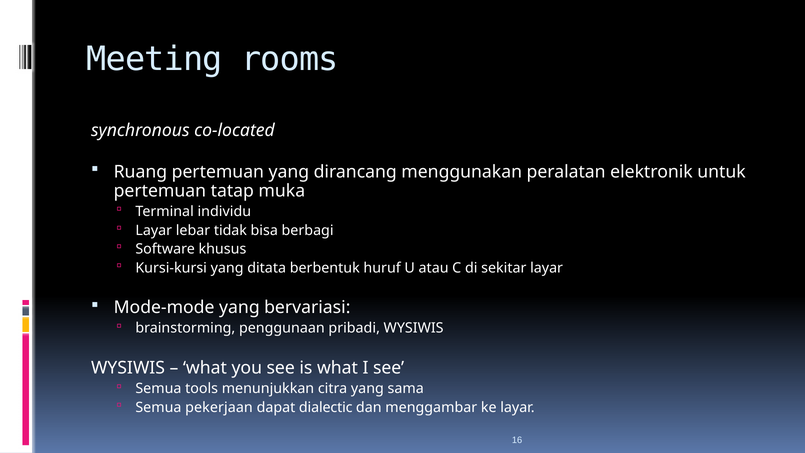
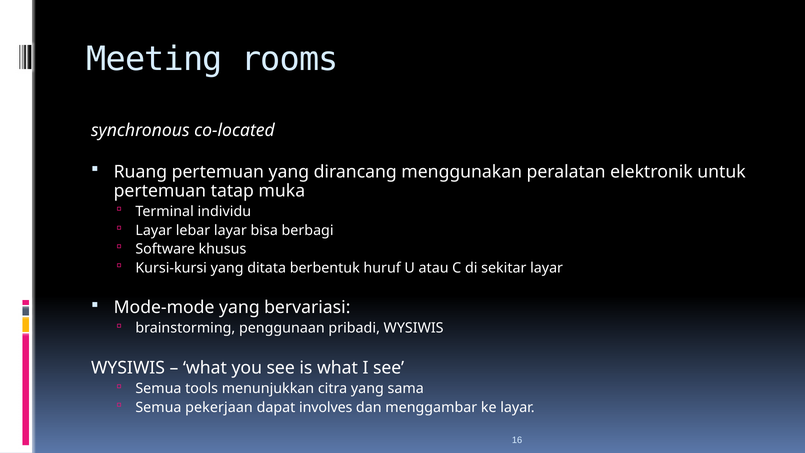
lebar tidak: tidak -> layar
dialectic: dialectic -> involves
